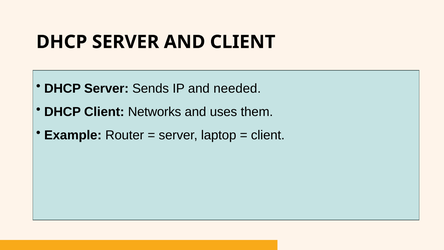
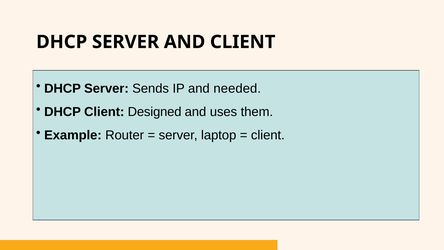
Networks: Networks -> Designed
